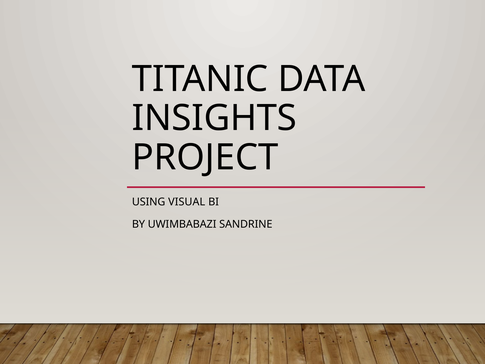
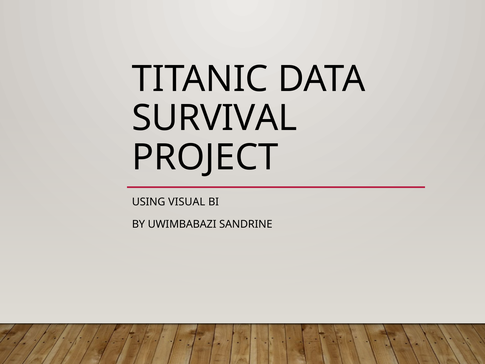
INSIGHTS: INSIGHTS -> SURVIVAL
